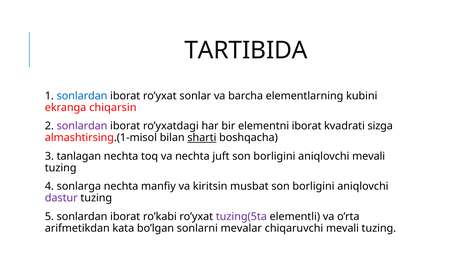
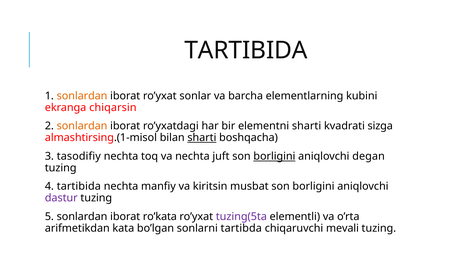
sonlardan at (82, 96) colour: blue -> orange
sonlardan at (82, 126) colour: purple -> orange
elementni iborat: iborat -> sharti
tanlagan: tanlagan -> tasodifiy
borligini at (274, 156) underline: none -> present
aniqlovchi mevali: mevali -> degan
4 sonlarga: sonlarga -> tartibida
ro’kabi: ro’kabi -> ro’kata
mevalar: mevalar -> tartibda
